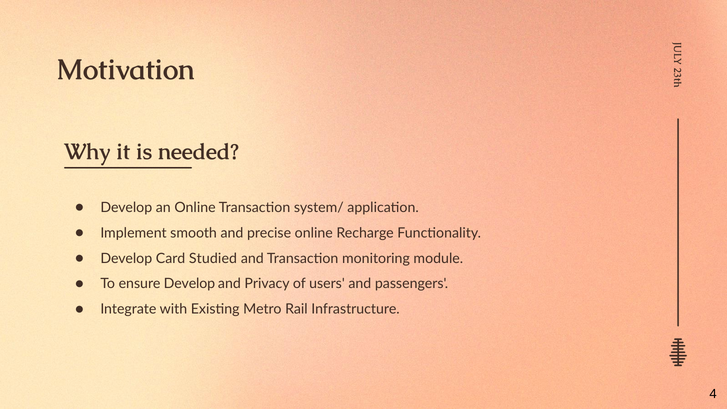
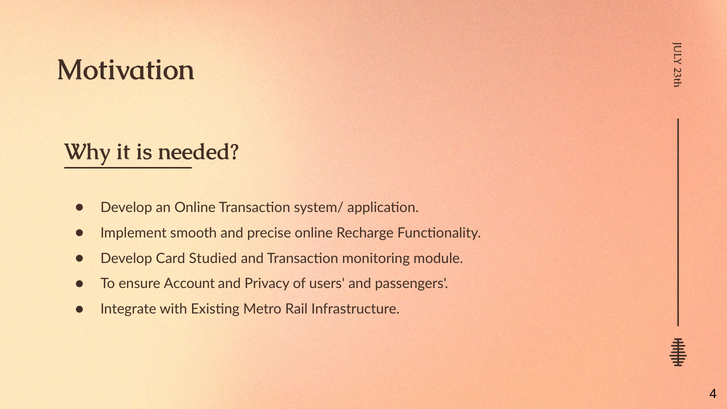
ensure Develop: Develop -> Account
